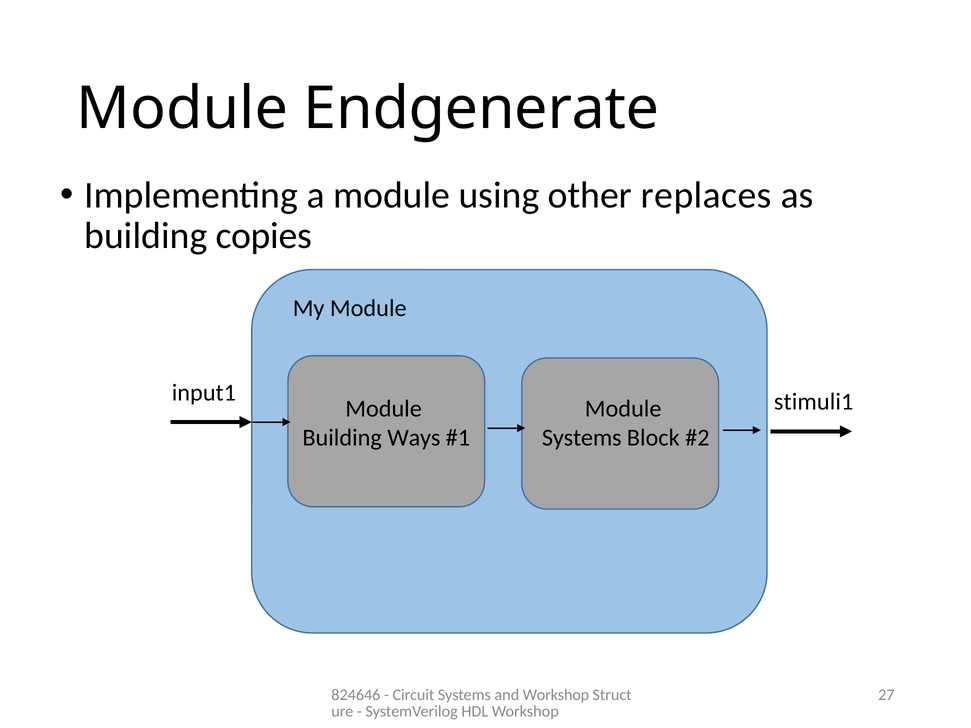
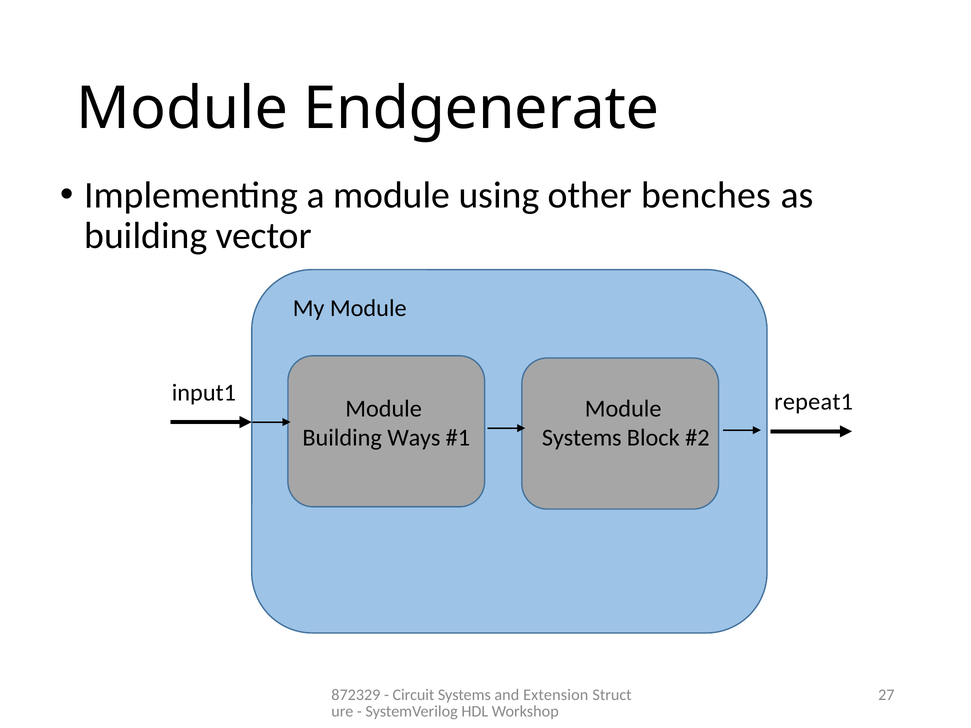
replaces: replaces -> benches
copies: copies -> vector
stimuli1: stimuli1 -> repeat1
824646: 824646 -> 872329
and Workshop: Workshop -> Extension
